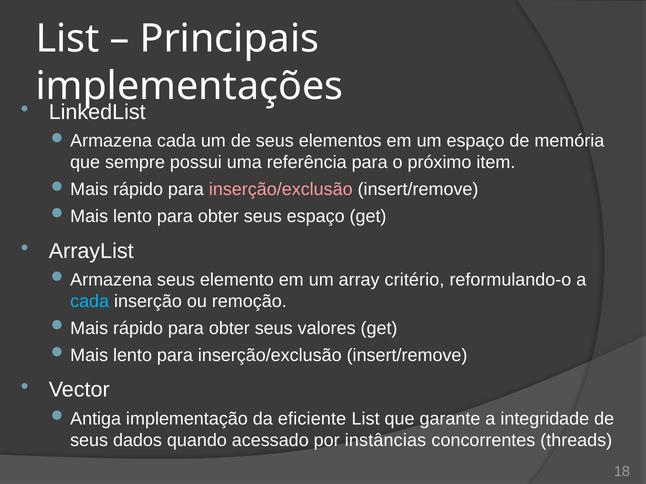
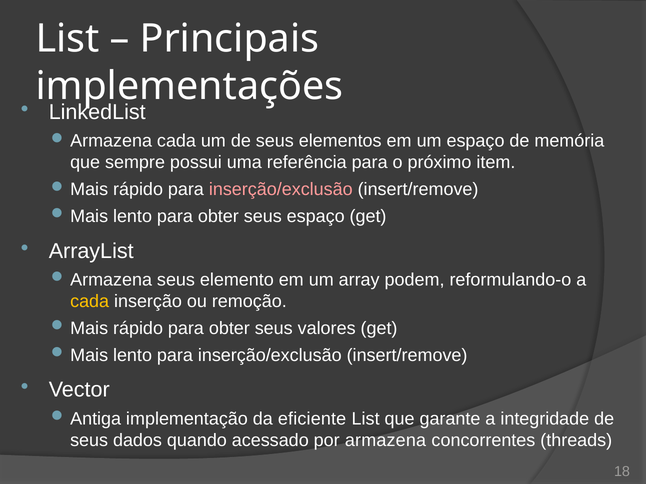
critério: critério -> podem
cada at (90, 302) colour: light blue -> yellow
instâncias: instâncias -> armazena
